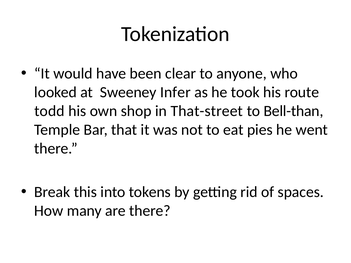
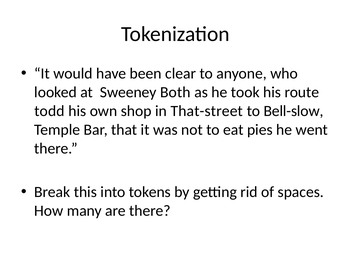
Infer: Infer -> Both
Bell-than: Bell-than -> Bell-slow
